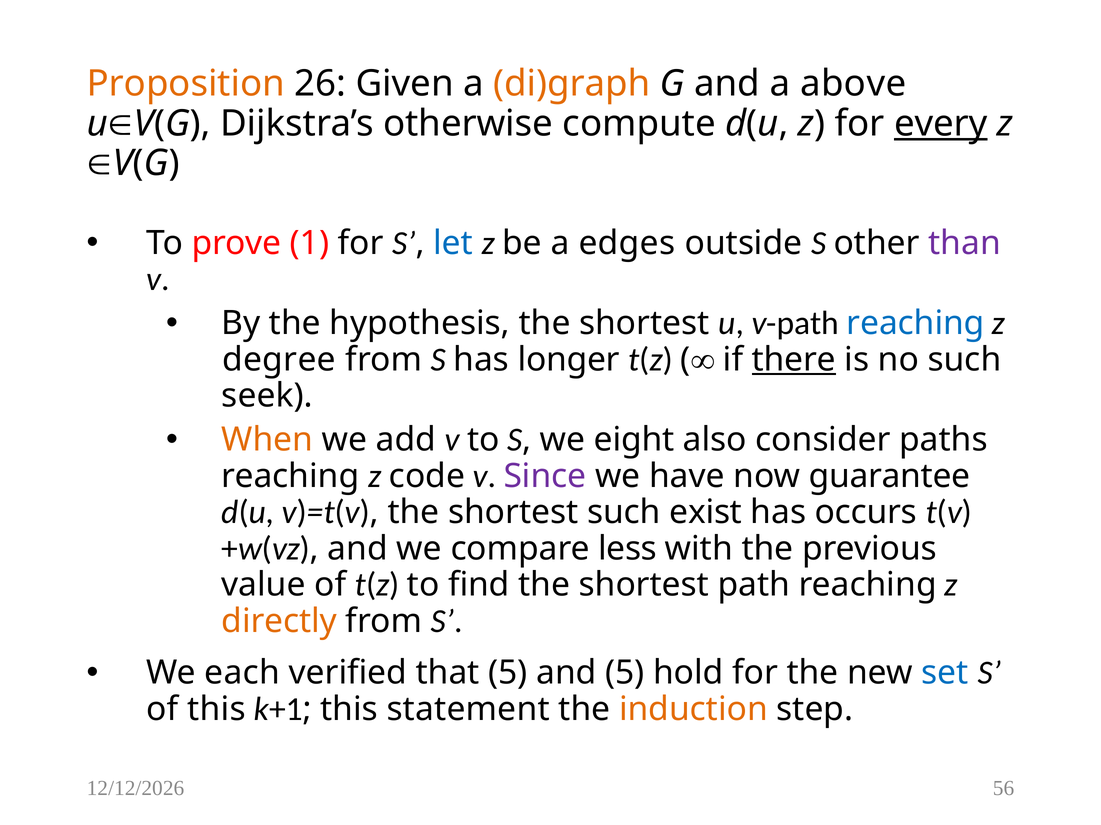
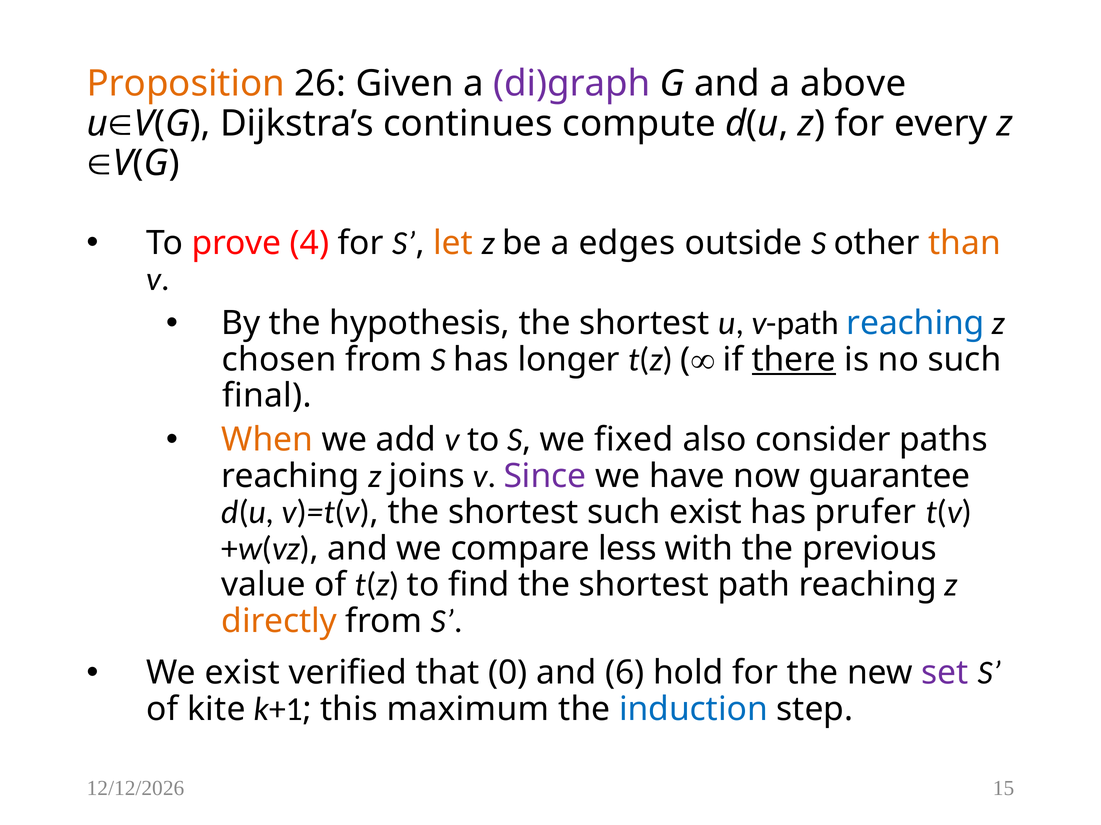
di)graph colour: orange -> purple
otherwise: otherwise -> continues
every underline: present -> none
1: 1 -> 4
let colour: blue -> orange
than colour: purple -> orange
degree: degree -> chosen
seek: seek -> final
eight: eight -> fixed
code: code -> joins
occurs: occurs -> prufer
We each: each -> exist
that 5: 5 -> 0
and 5: 5 -> 6
set colour: blue -> purple
of this: this -> kite
statement: statement -> maximum
induction colour: orange -> blue
56: 56 -> 15
